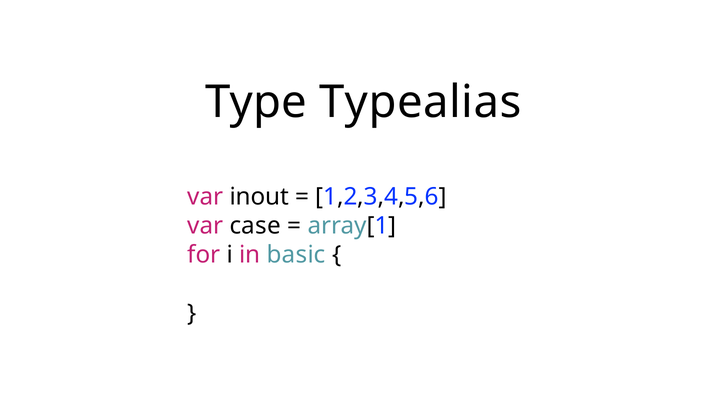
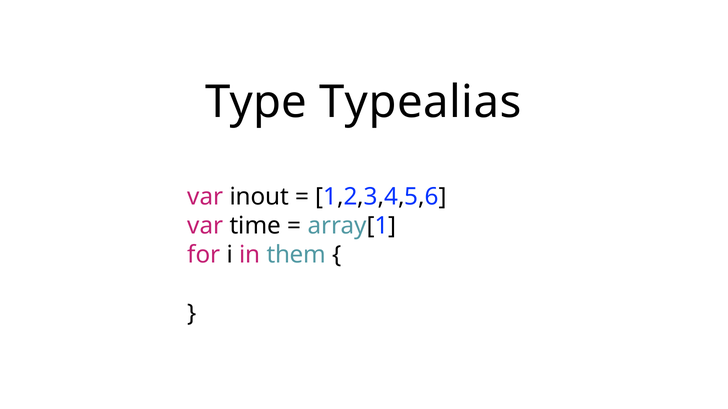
case: case -> time
basic: basic -> them
